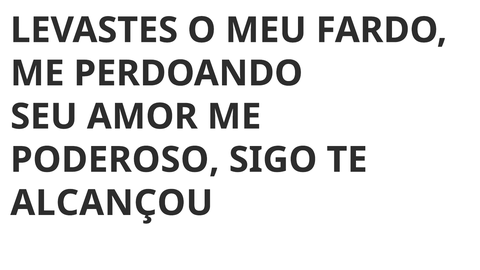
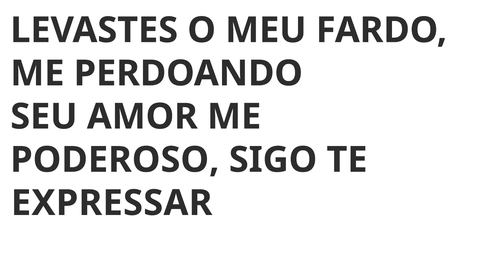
ALCANÇOU: ALCANÇOU -> EXPRESSAR
